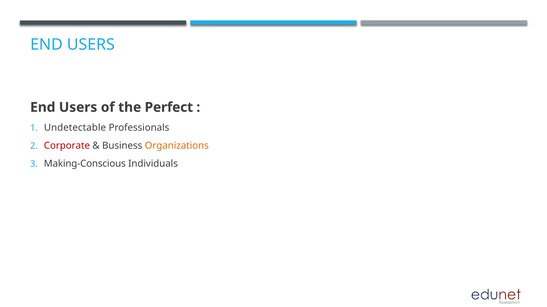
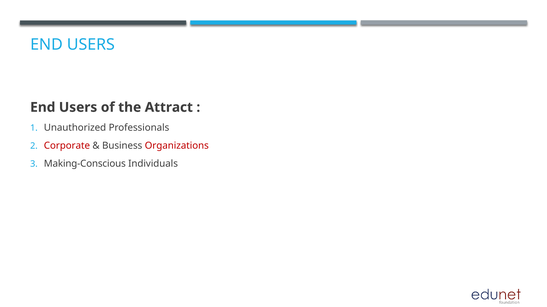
Perfect: Perfect -> Attract
Undetectable: Undetectable -> Unauthorized
Organizations colour: orange -> red
